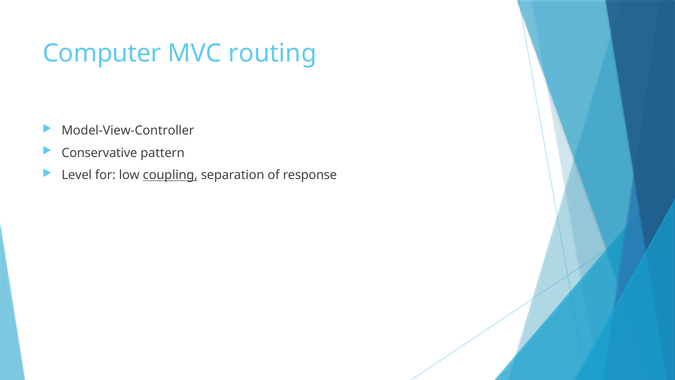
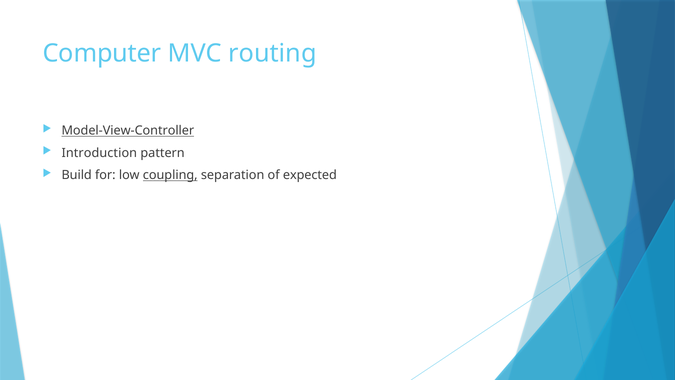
Model-View-Controller underline: none -> present
Conservative: Conservative -> Introduction
Level: Level -> Build
response: response -> expected
